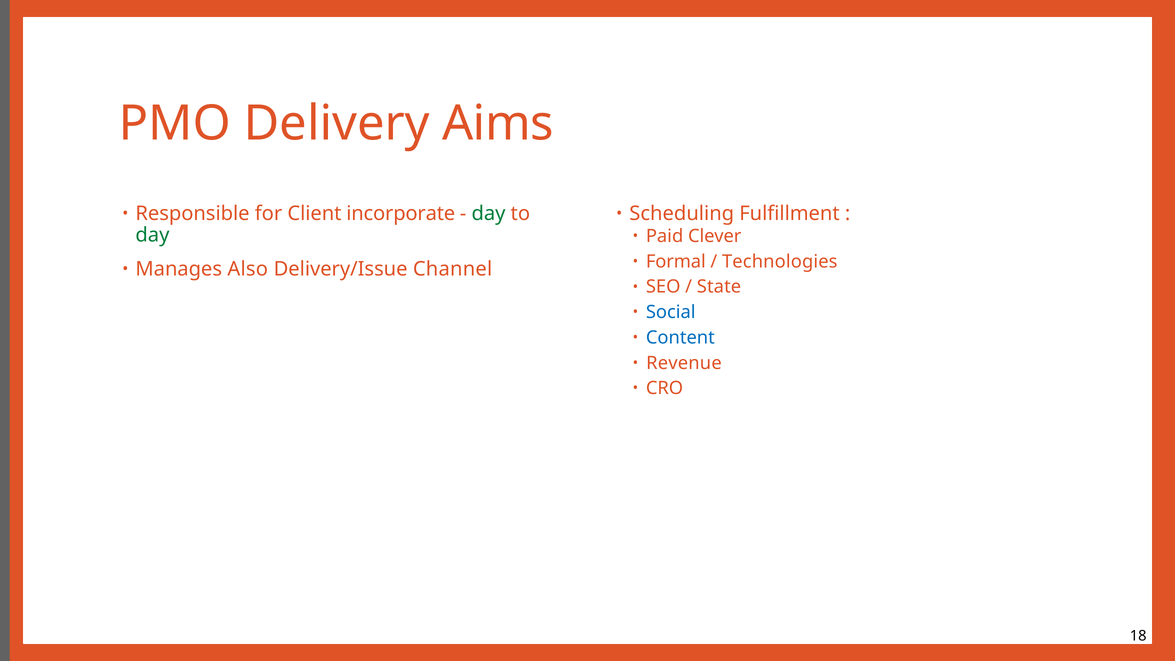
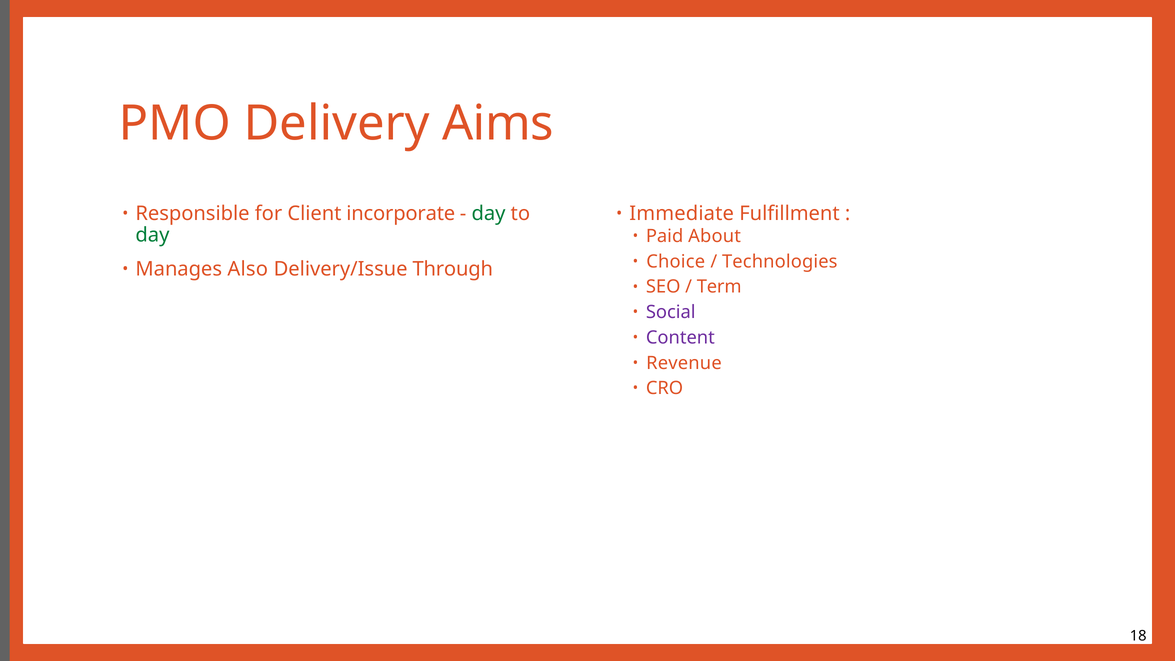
Scheduling: Scheduling -> Immediate
Clever: Clever -> About
Formal: Formal -> Choice
Channel: Channel -> Through
State: State -> Term
Social colour: blue -> purple
Content colour: blue -> purple
